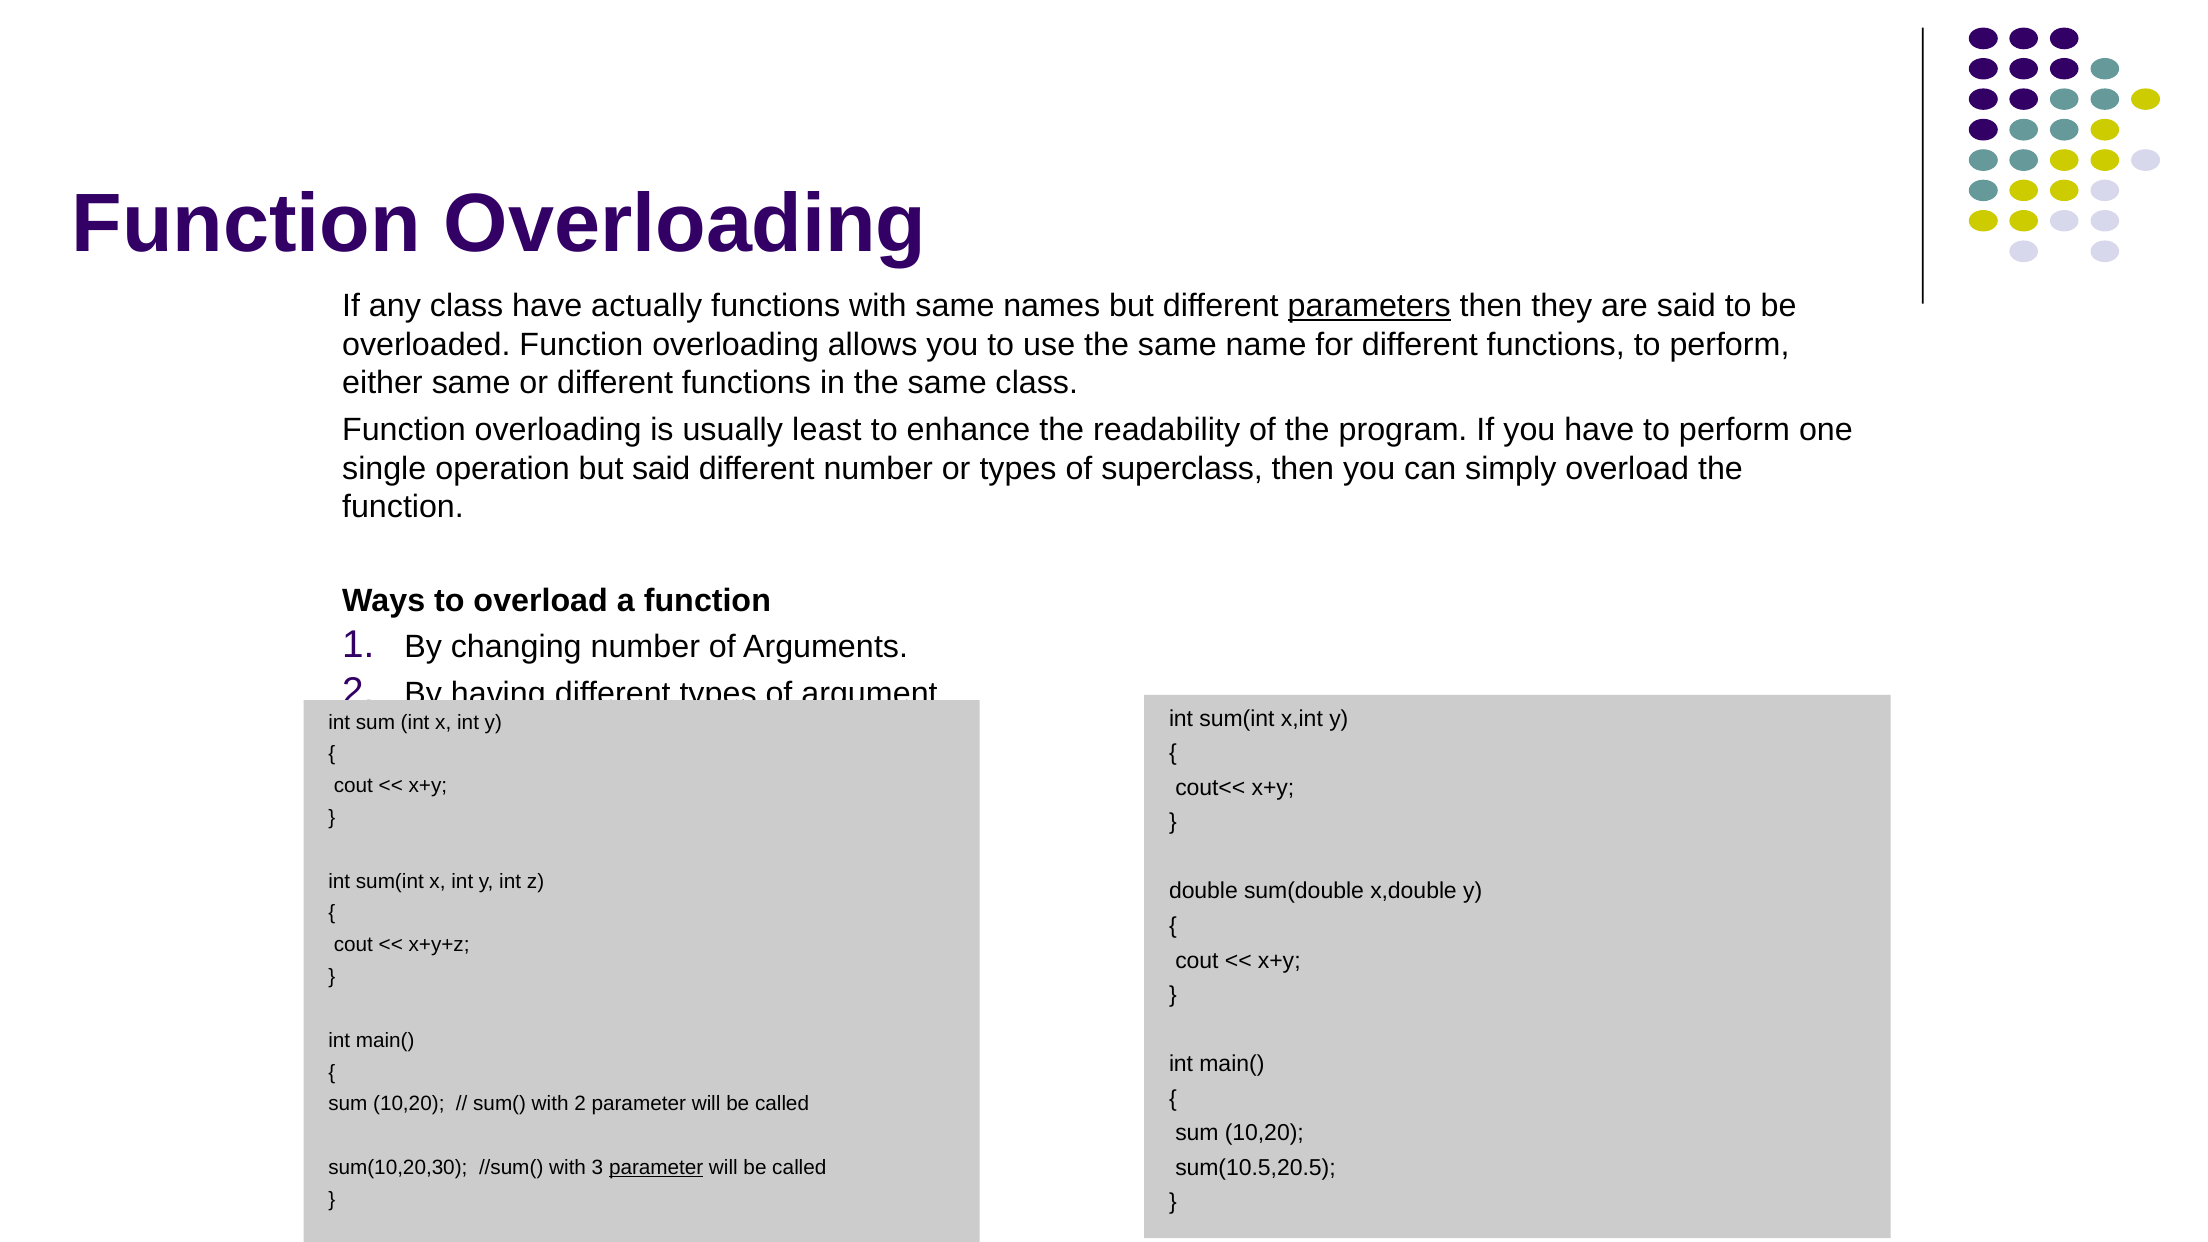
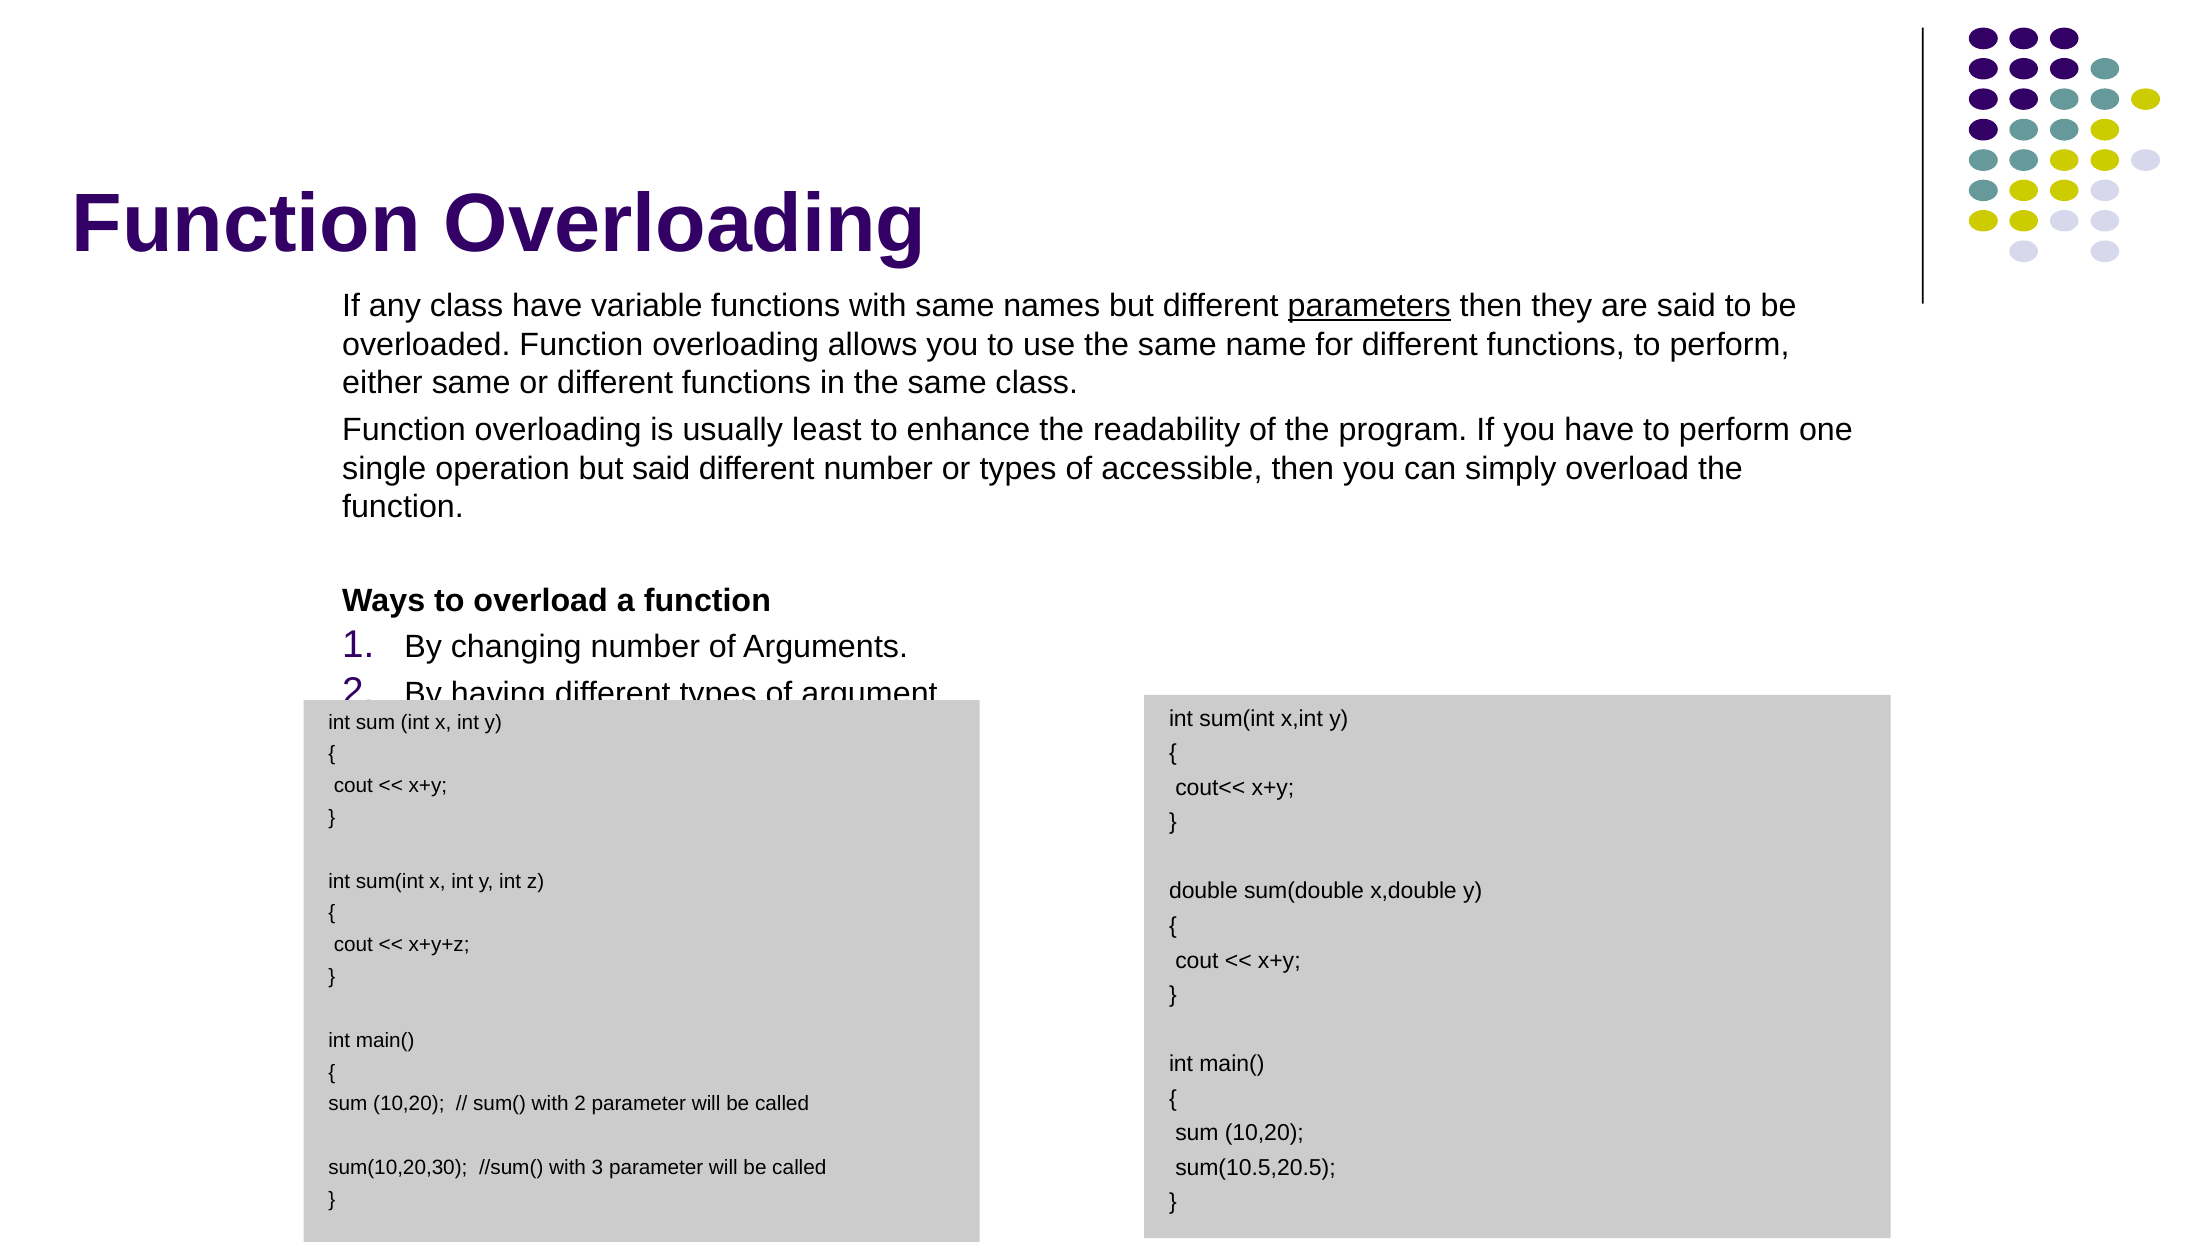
actually: actually -> variable
superclass: superclass -> accessible
parameter at (656, 1168) underline: present -> none
